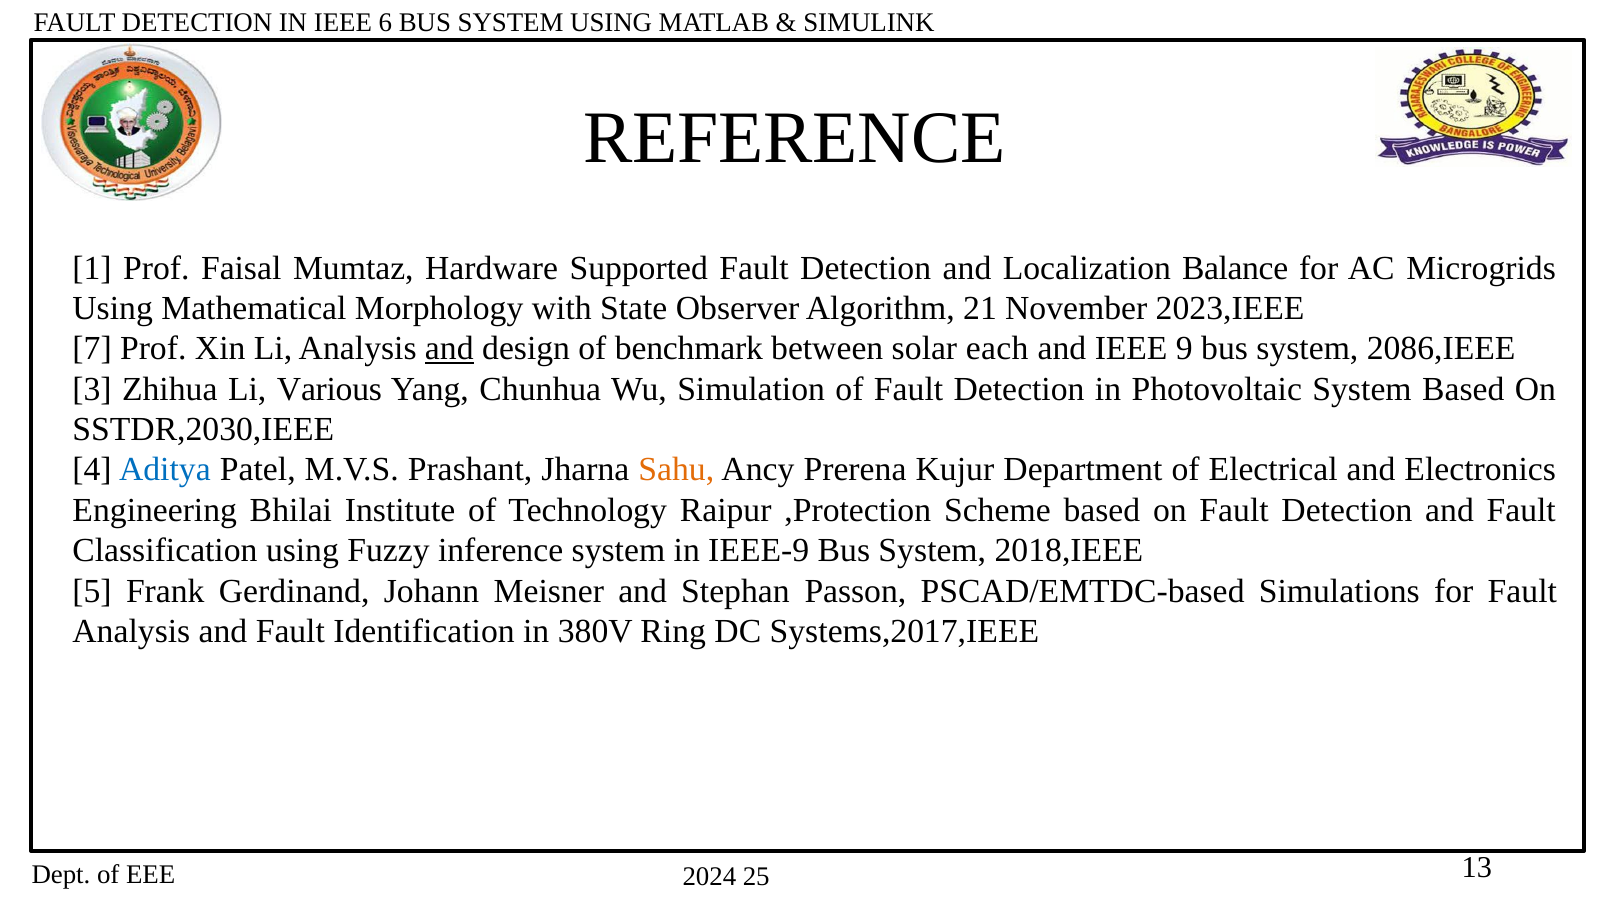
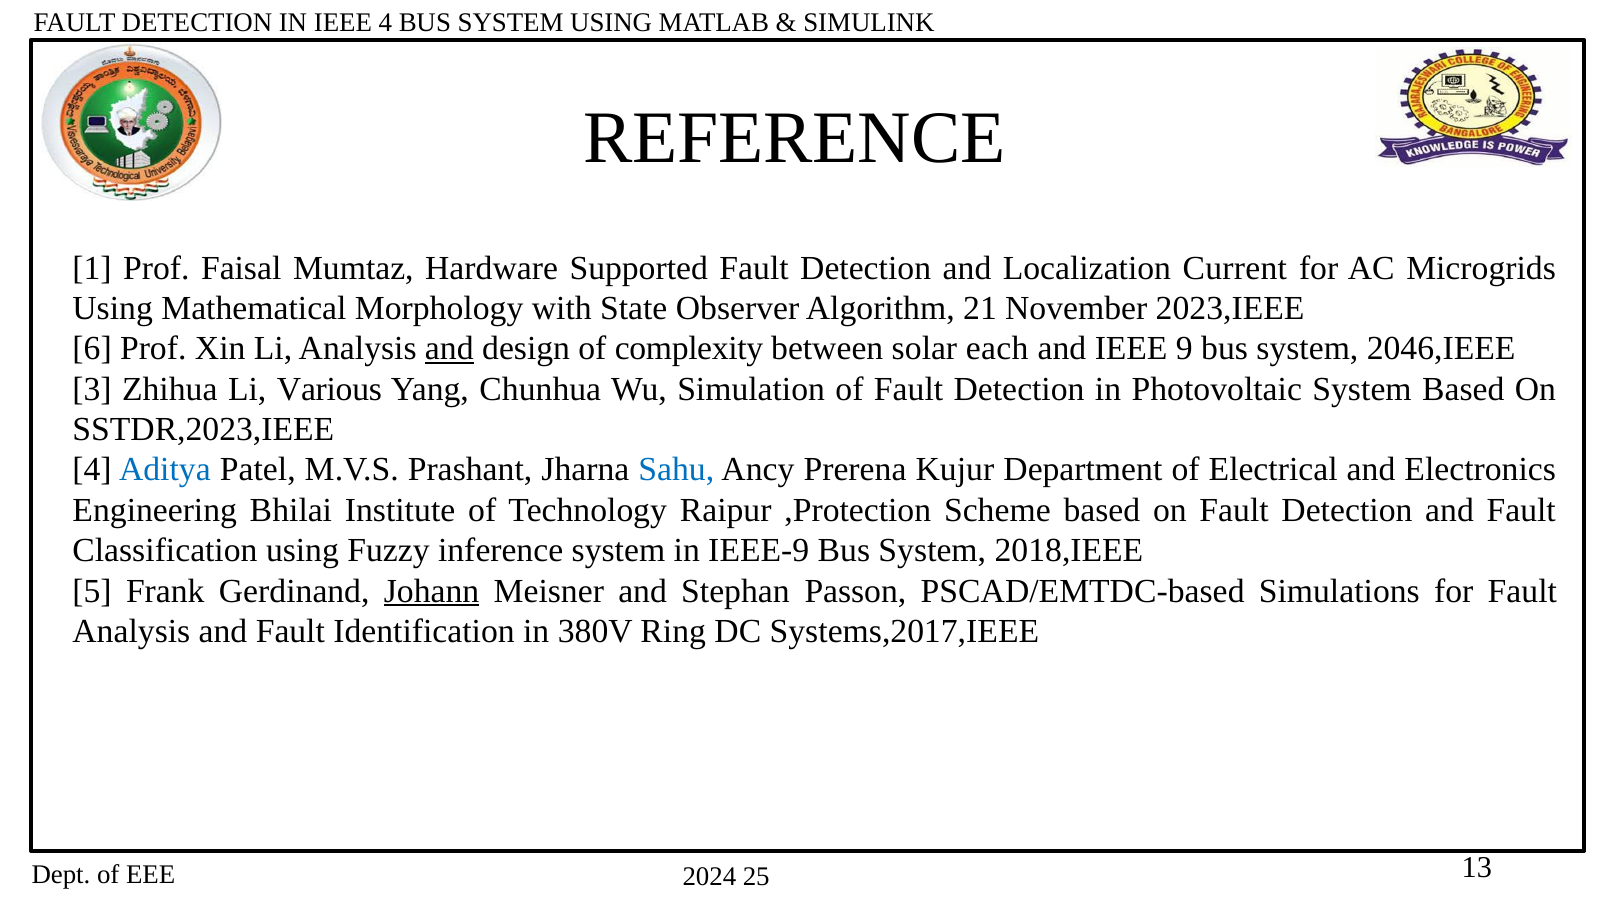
IEEE 6: 6 -> 4
Balance: Balance -> Current
7: 7 -> 6
benchmark: benchmark -> complexity
2086,IEEE: 2086,IEEE -> 2046,IEEE
SSTDR,2030,IEEE: SSTDR,2030,IEEE -> SSTDR,2023,IEEE
Sahu colour: orange -> blue
Johann underline: none -> present
